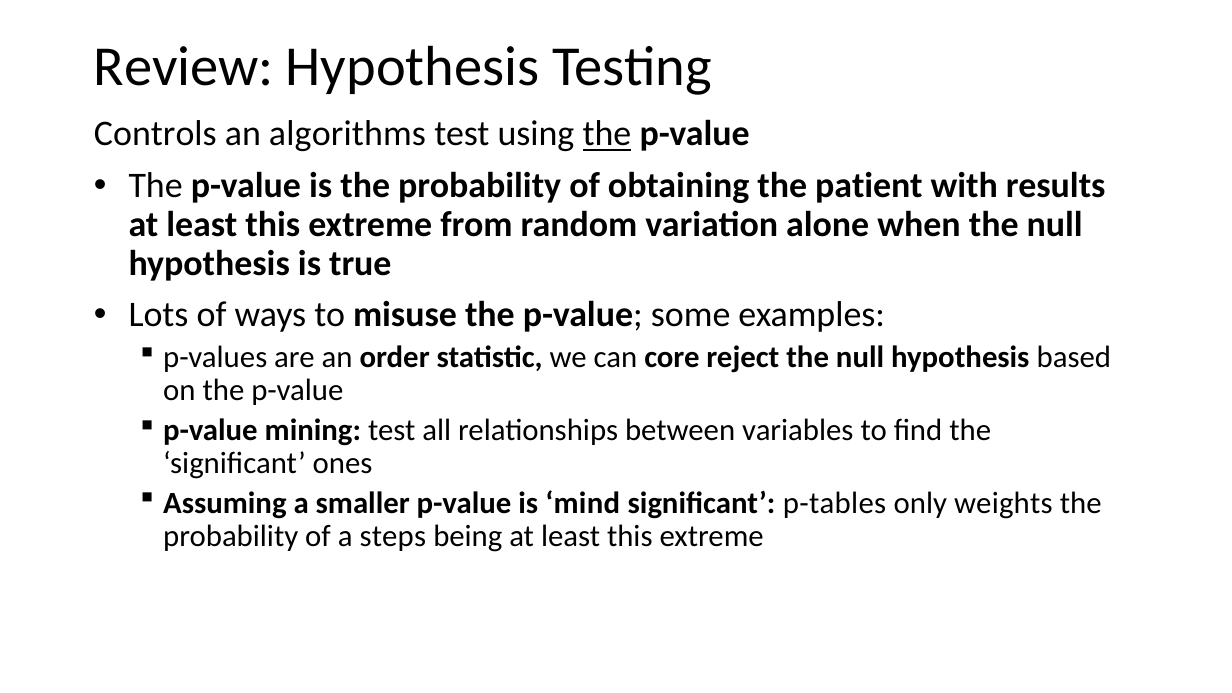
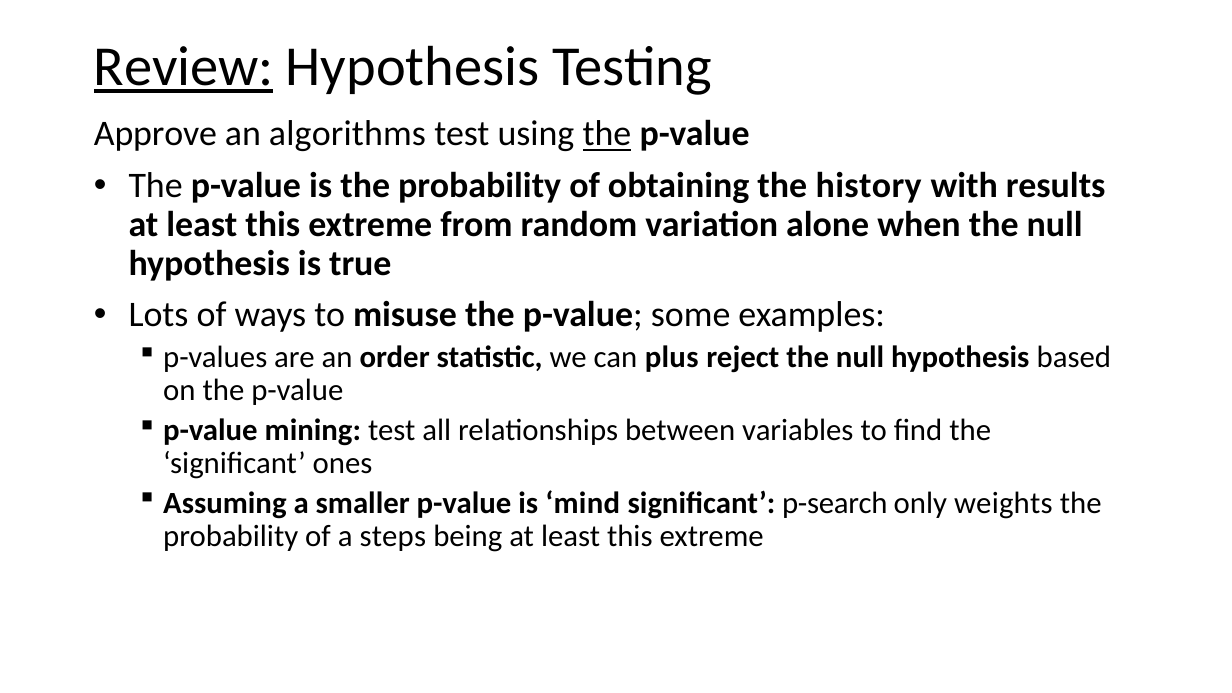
Review underline: none -> present
Controls: Controls -> Approve
patient: patient -> history
core: core -> plus
p-tables: p-tables -> p-search
